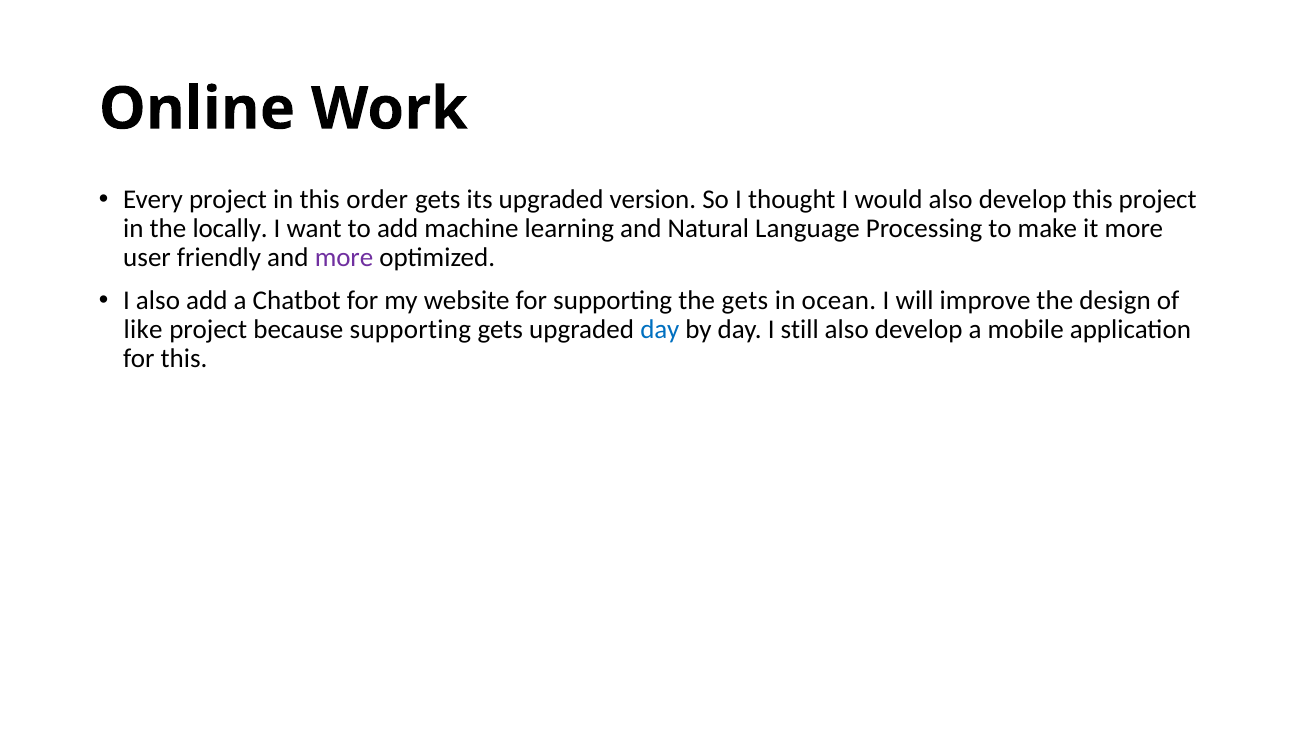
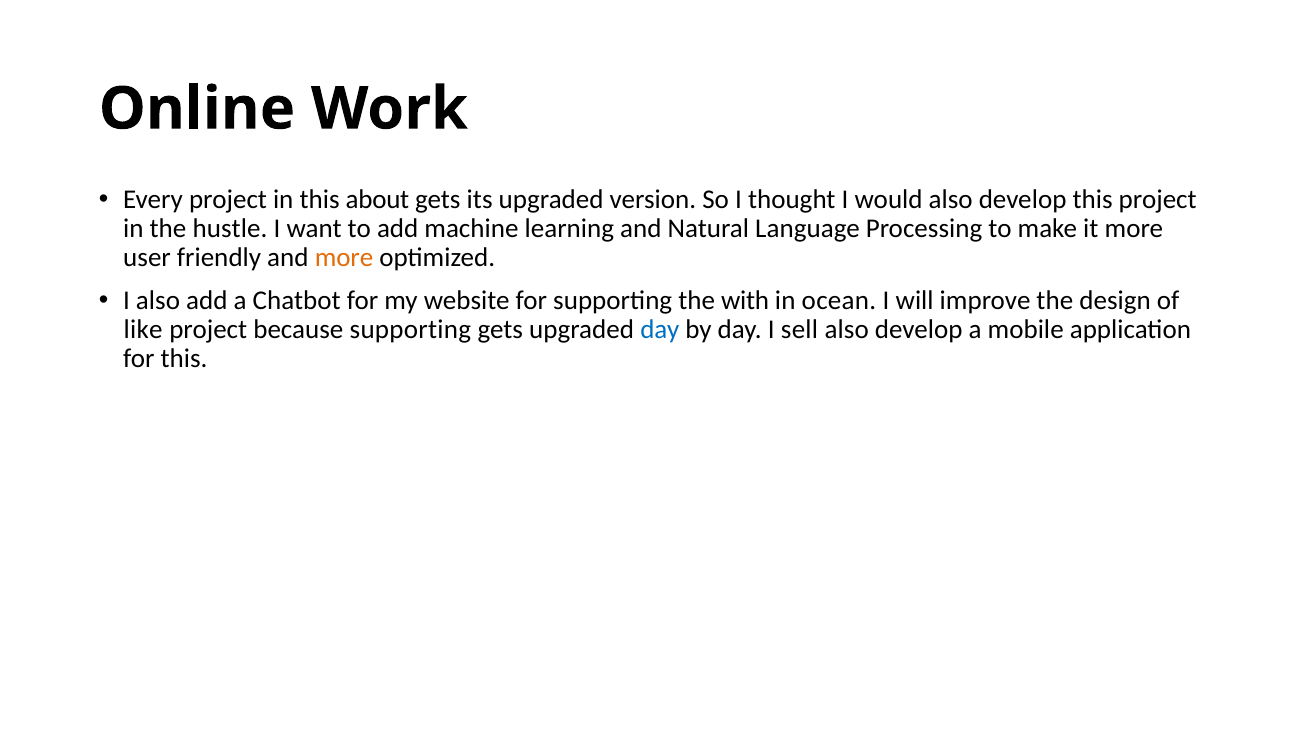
order: order -> about
locally: locally -> hustle
more at (344, 258) colour: purple -> orange
the gets: gets -> with
still: still -> sell
